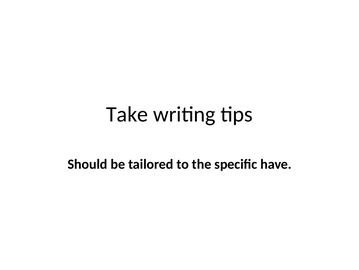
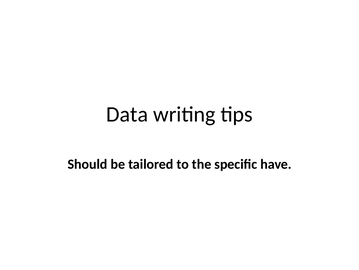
Take: Take -> Data
